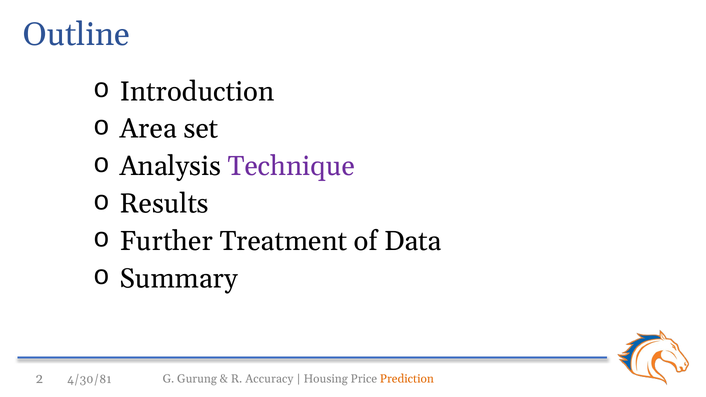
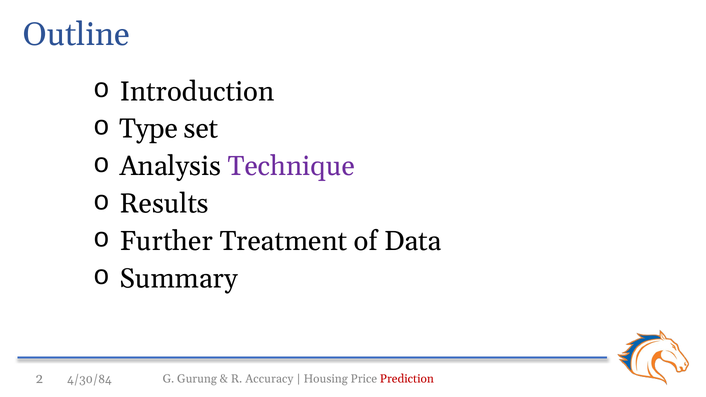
Area: Area -> Type
Prediction colour: orange -> red
4/30/81: 4/30/81 -> 4/30/84
